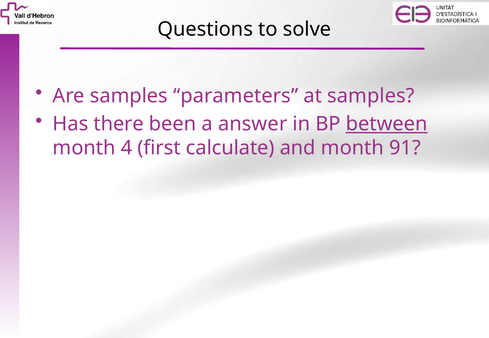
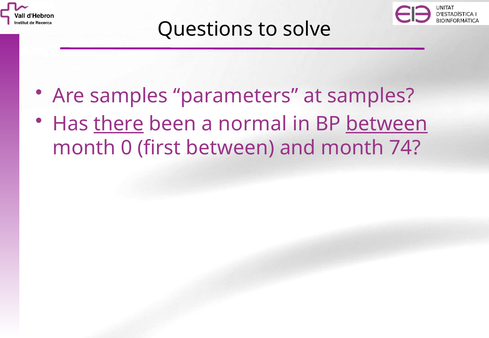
there underline: none -> present
answer: answer -> normal
4: 4 -> 0
first calculate: calculate -> between
91: 91 -> 74
